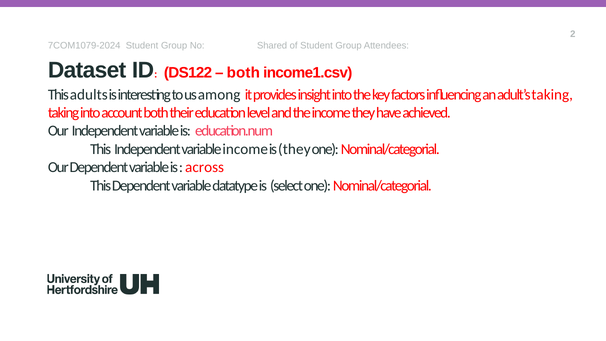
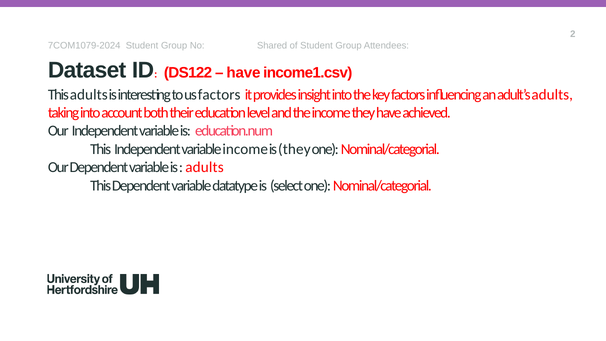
both at (243, 73): both -> have
us among: among -> factors
adult’s taking: taking -> adults
across at (205, 167): across -> adults
